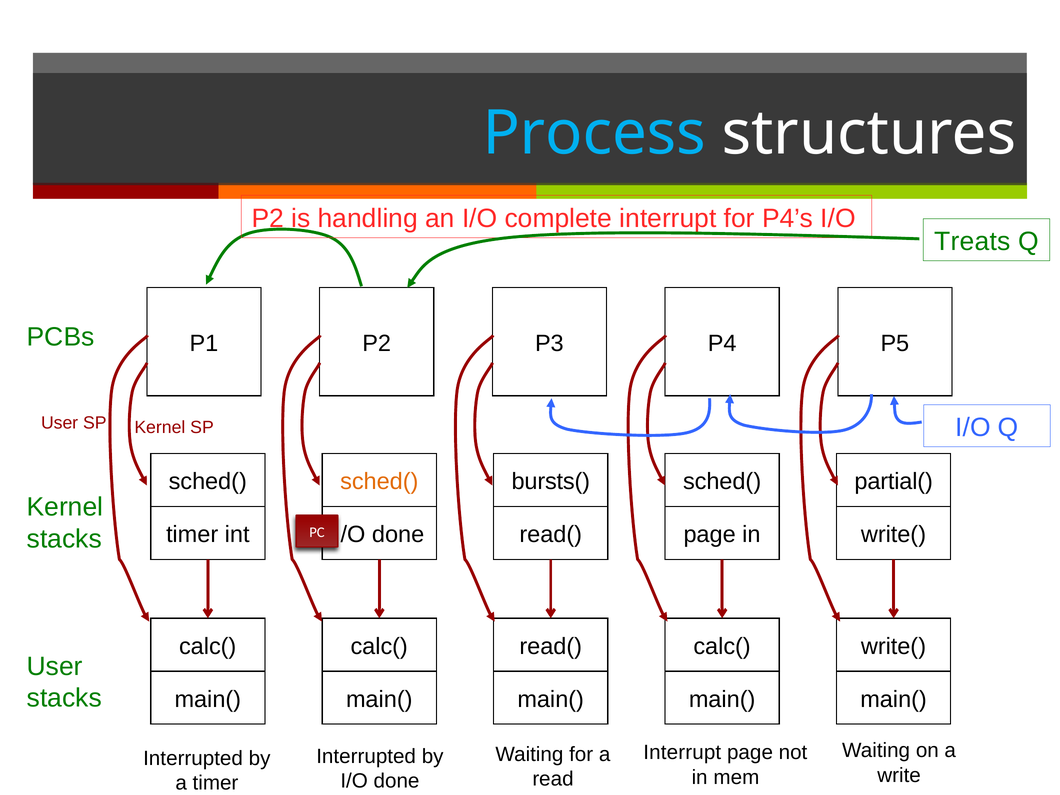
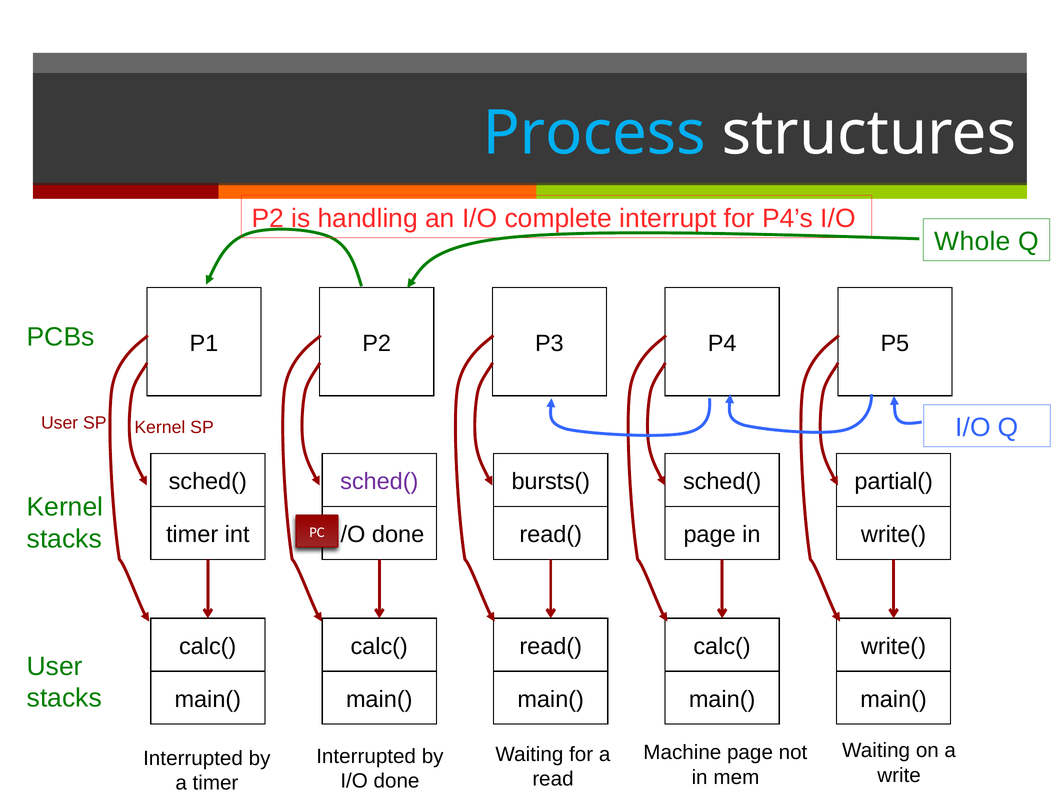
Treats: Treats -> Whole
sched( at (379, 482) colour: orange -> purple
Interrupt at (682, 752): Interrupt -> Machine
